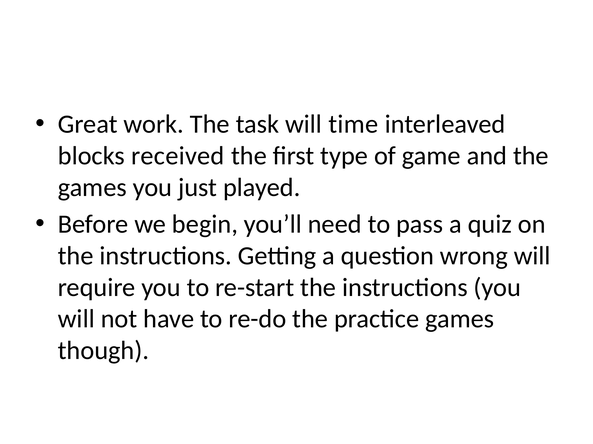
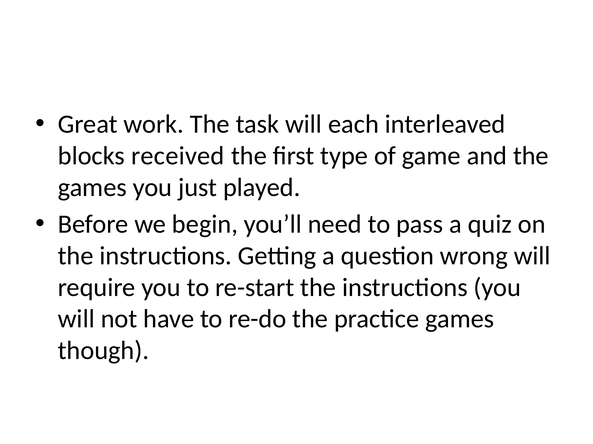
time: time -> each
